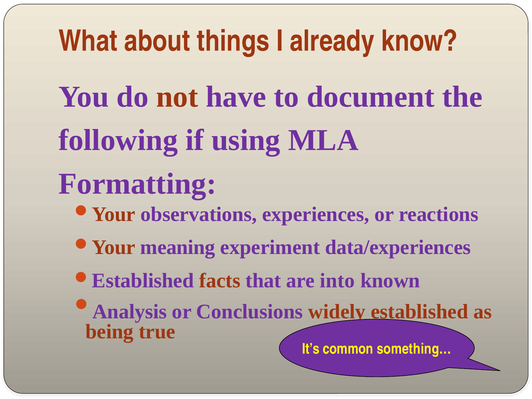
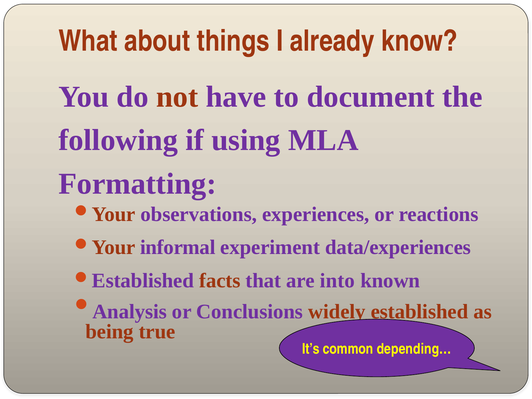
meaning: meaning -> informal
something…: something… -> depending…
